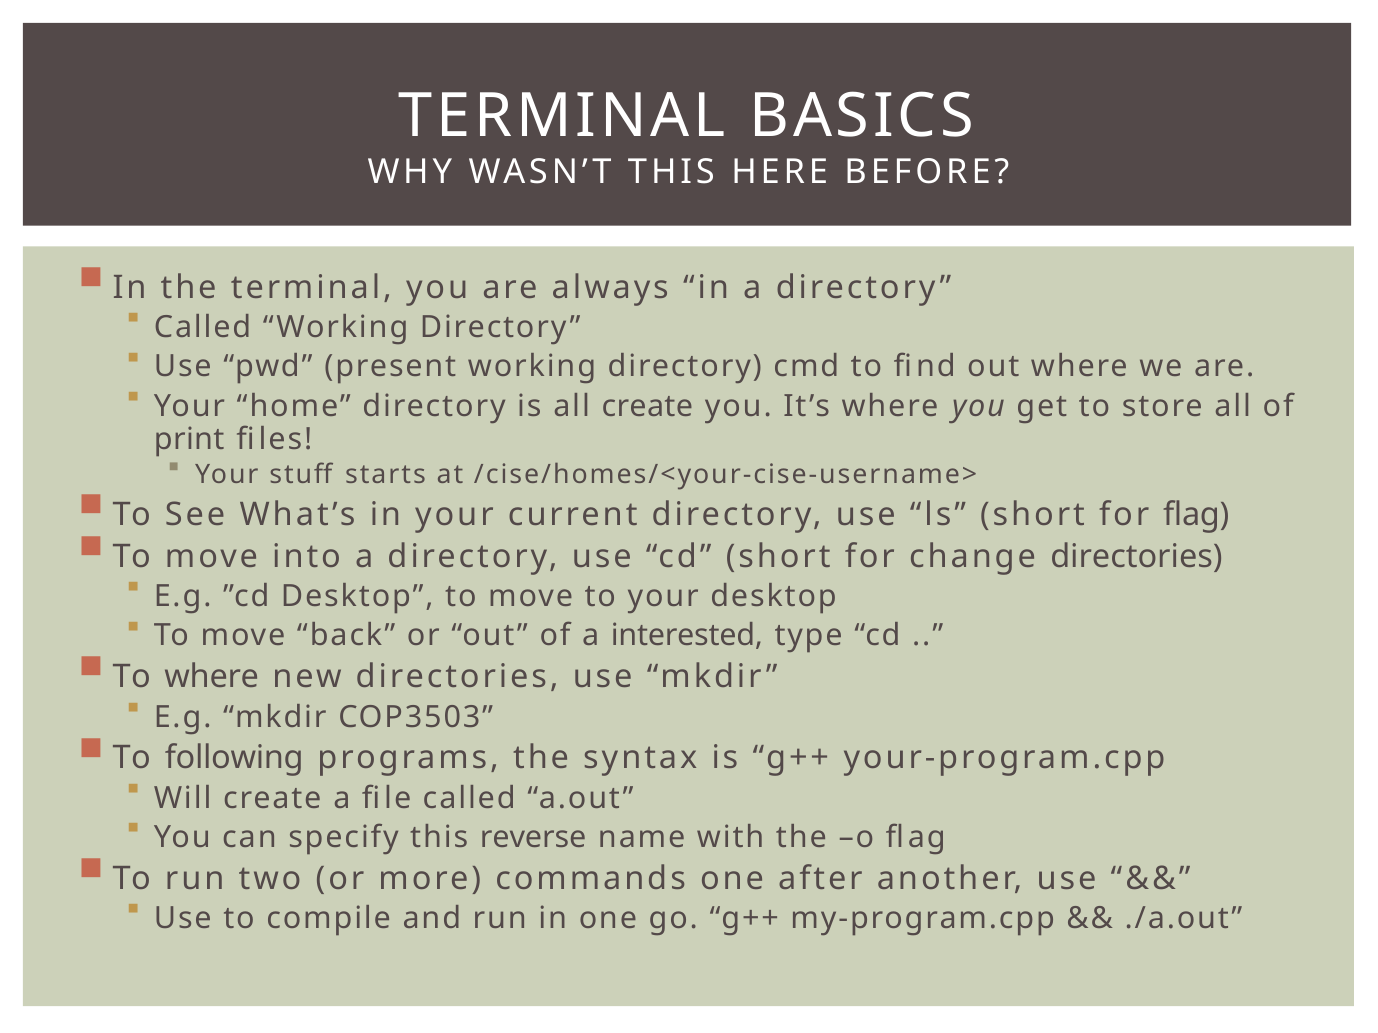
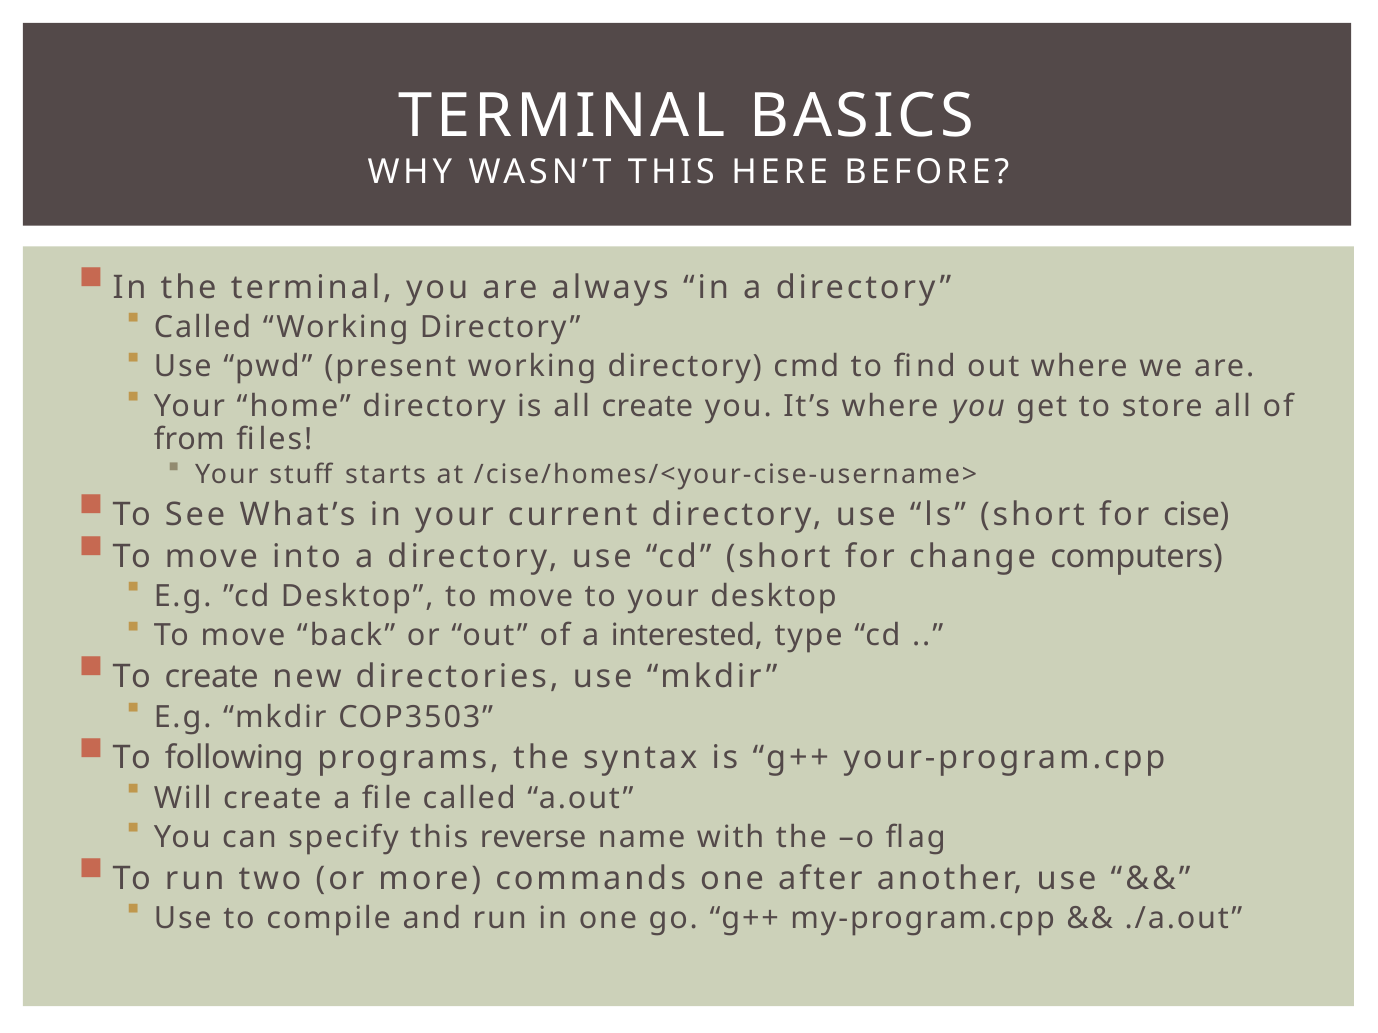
print: print -> from
for flag: flag -> cise
change directories: directories -> computers
To where: where -> create
